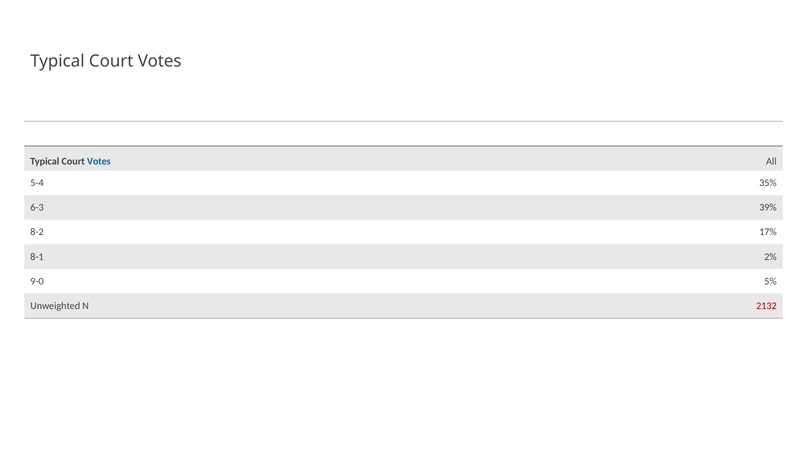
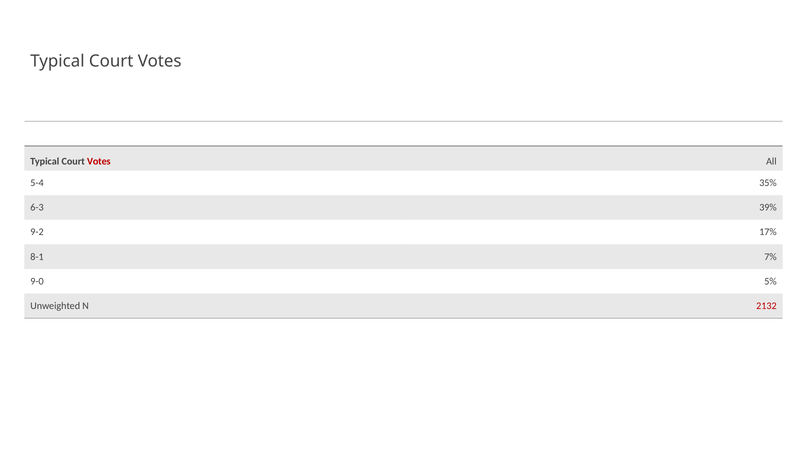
Votes at (99, 161) colour: blue -> red
8-2: 8-2 -> 9-2
2%: 2% -> 7%
